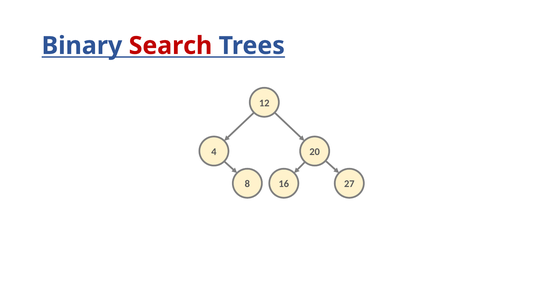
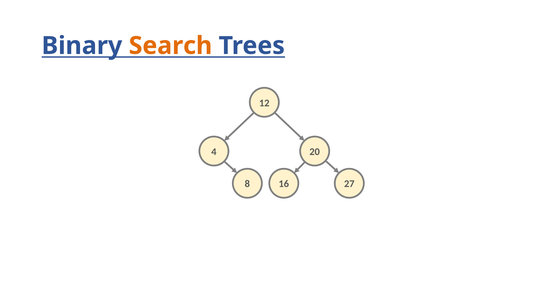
Search colour: red -> orange
